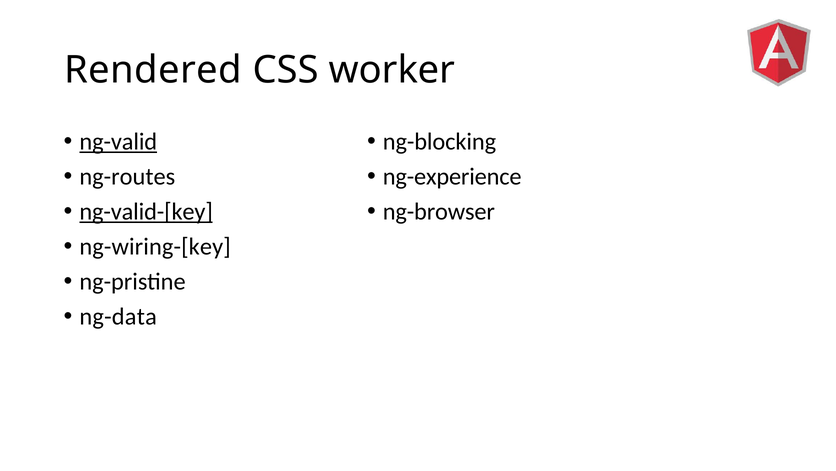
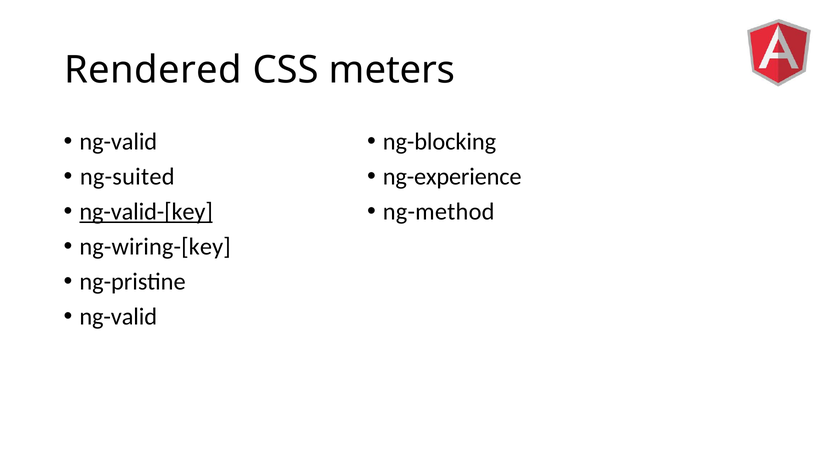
worker: worker -> meters
ng-valid at (118, 141) underline: present -> none
ng-routes: ng-routes -> ng-suited
ng-browser: ng-browser -> ng-method
ng-data at (118, 316): ng-data -> ng-valid
